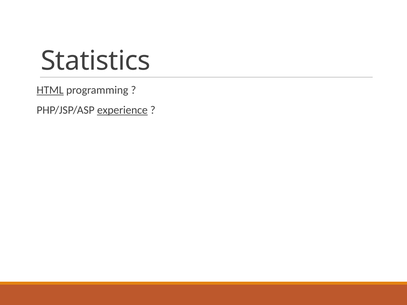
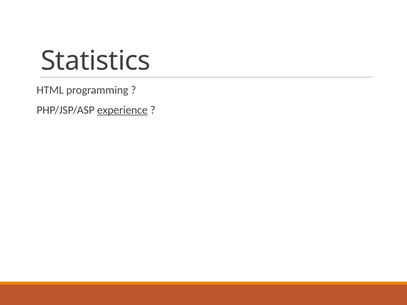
HTML underline: present -> none
